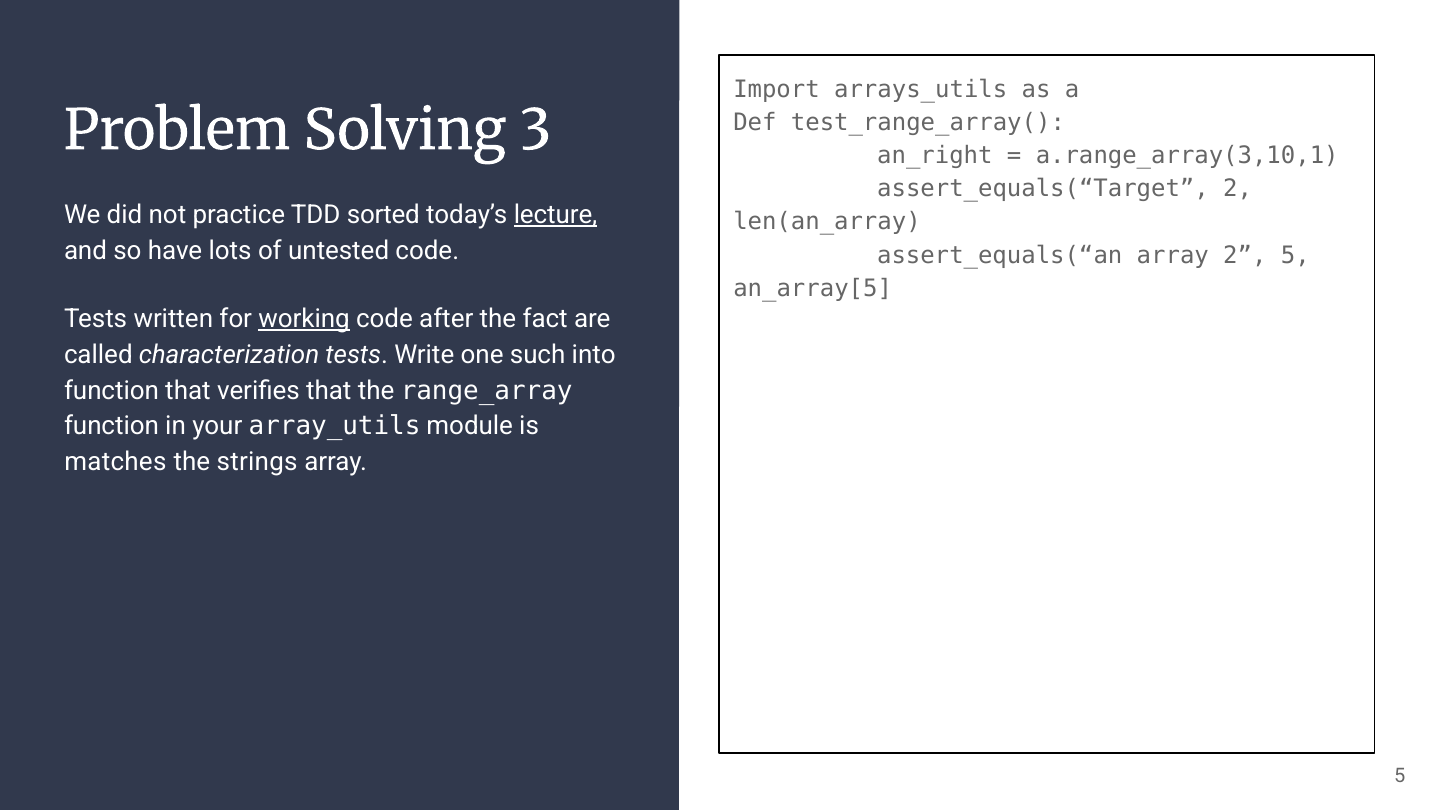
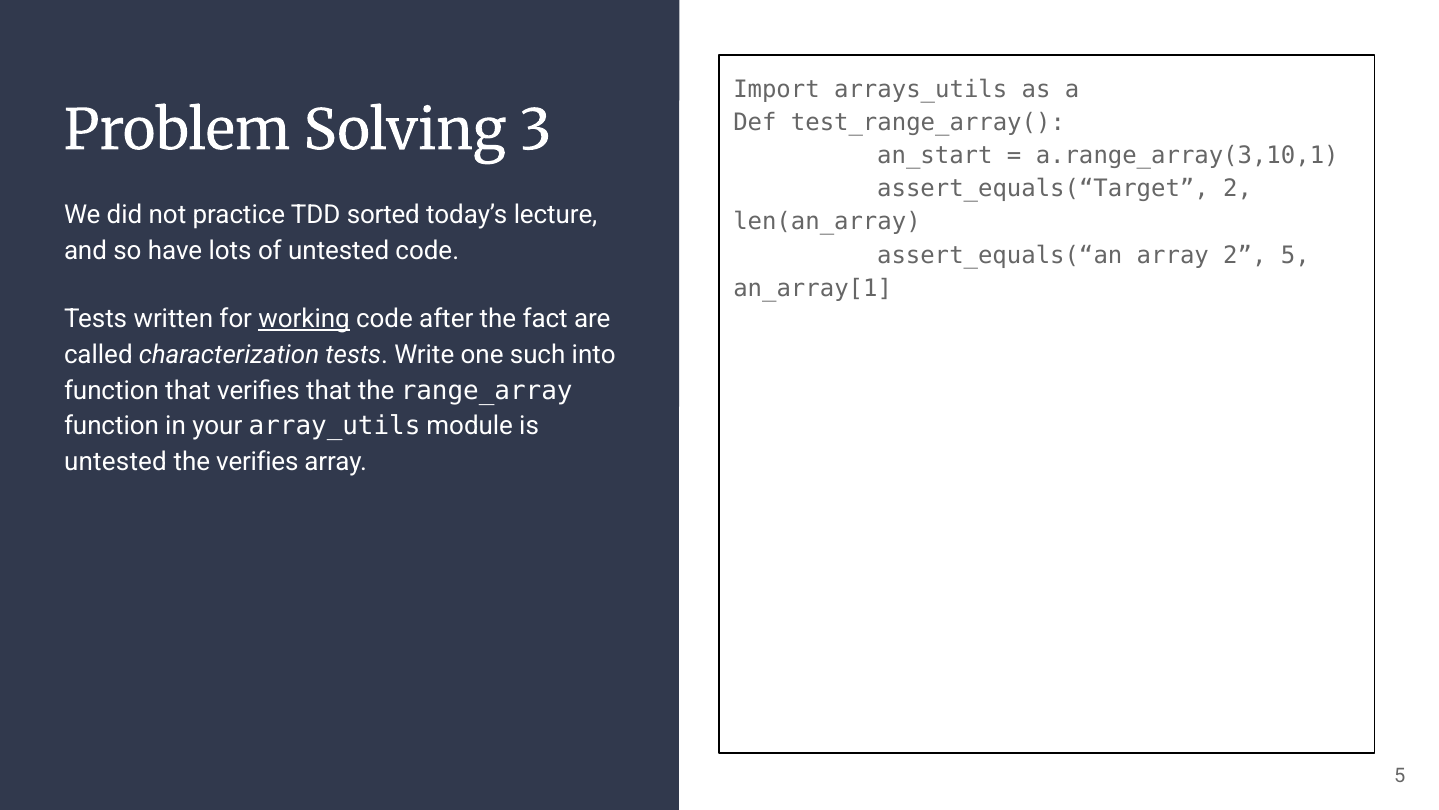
an_right: an_right -> an_start
lecture underline: present -> none
an_array[5: an_array[5 -> an_array[1
matches at (115, 462): matches -> untested
the strings: strings -> verifies
